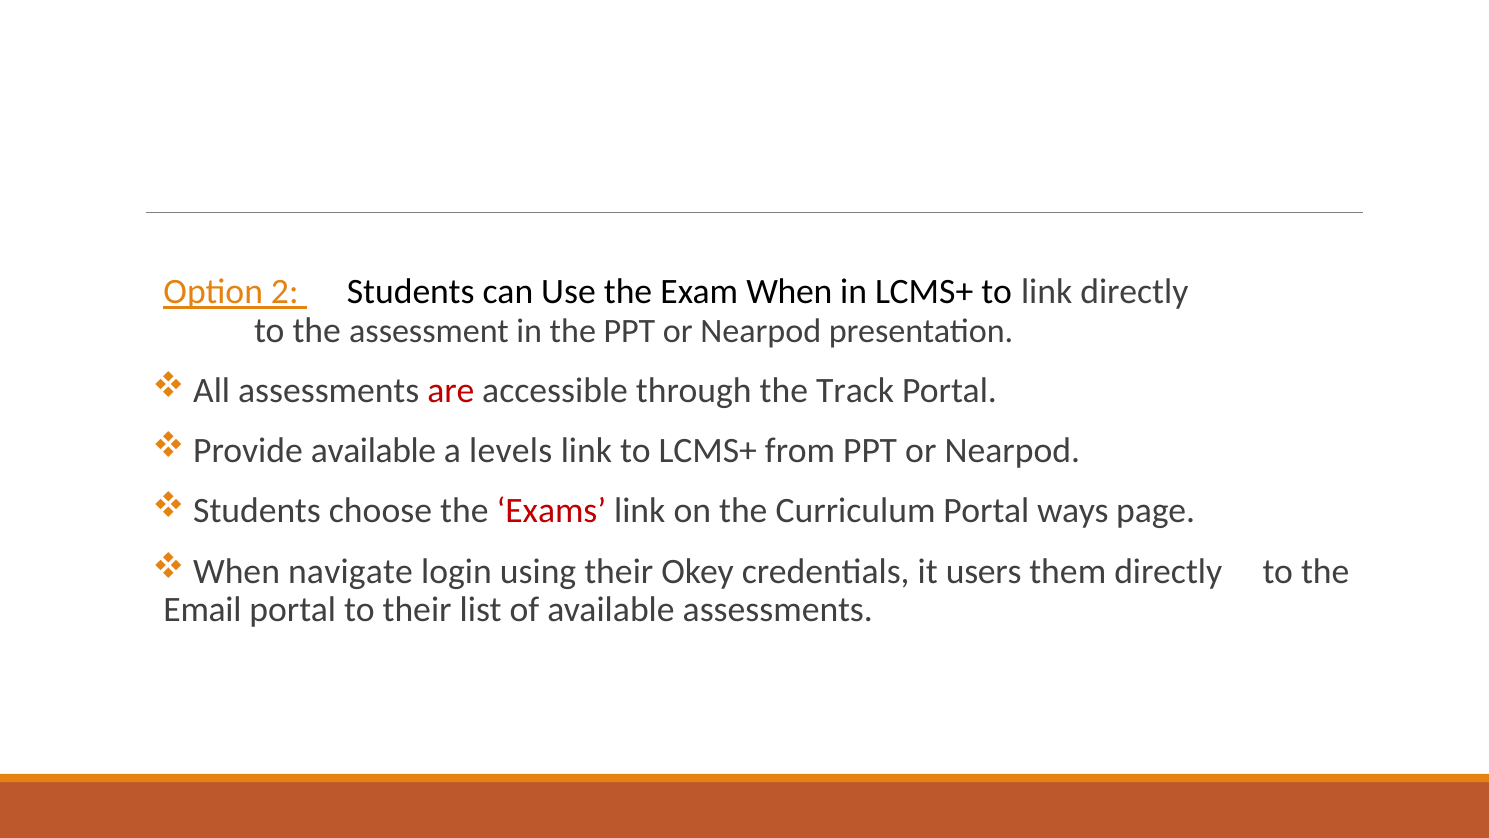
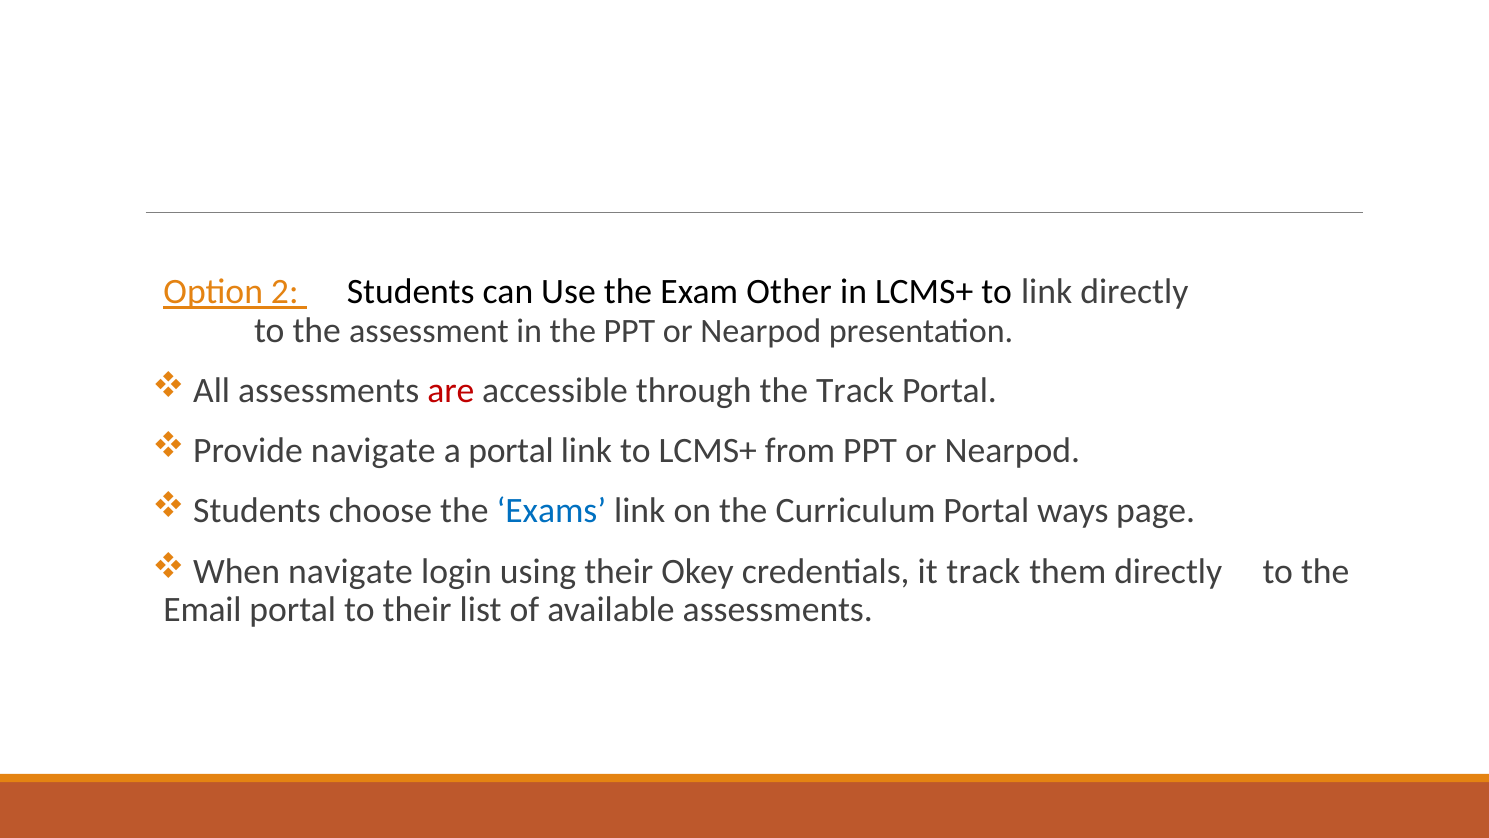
Exam When: When -> Other
Provide available: available -> navigate
a levels: levels -> portal
Exams colour: red -> blue
it users: users -> track
